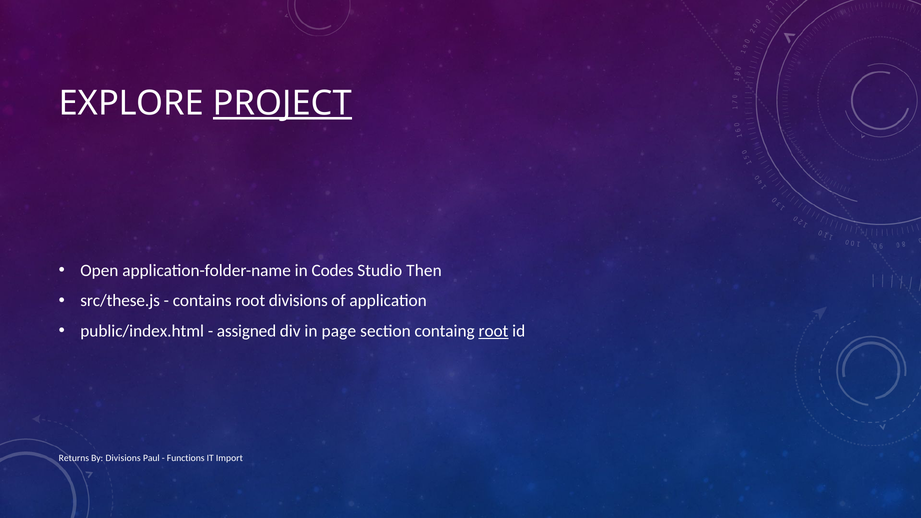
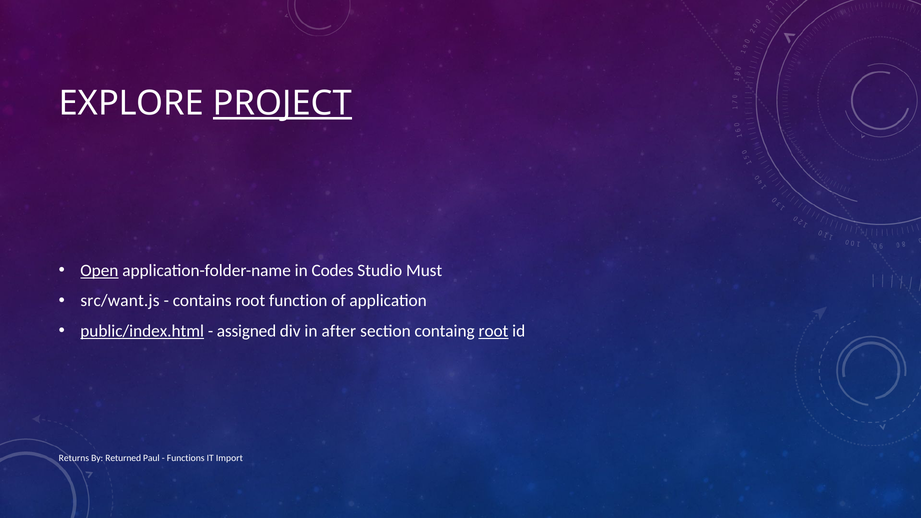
Open underline: none -> present
Then: Then -> Must
src/these.js: src/these.js -> src/want.js
root divisions: divisions -> function
public/index.html underline: none -> present
page: page -> after
By Divisions: Divisions -> Returned
